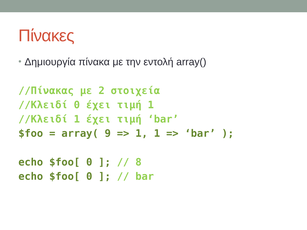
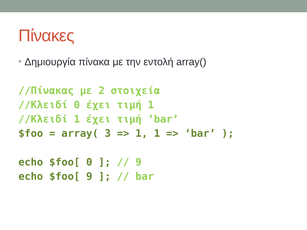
9: 9 -> 3
8 at (139, 162): 8 -> 9
0 at (89, 177): 0 -> 9
